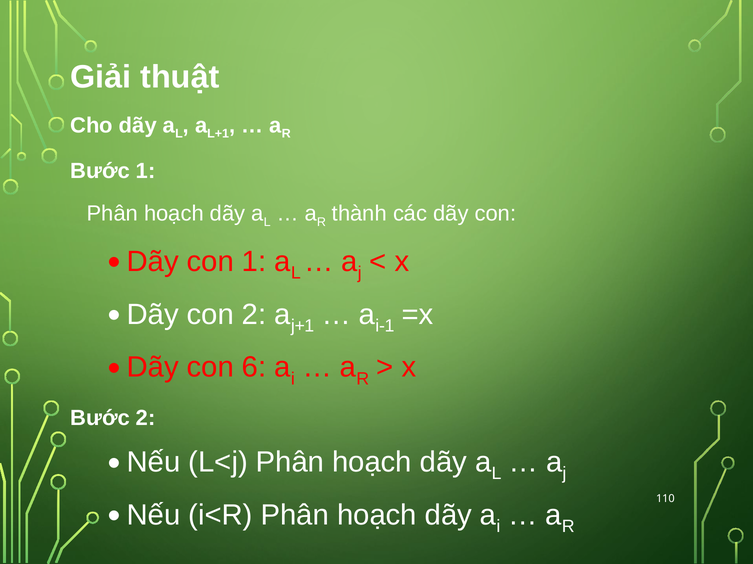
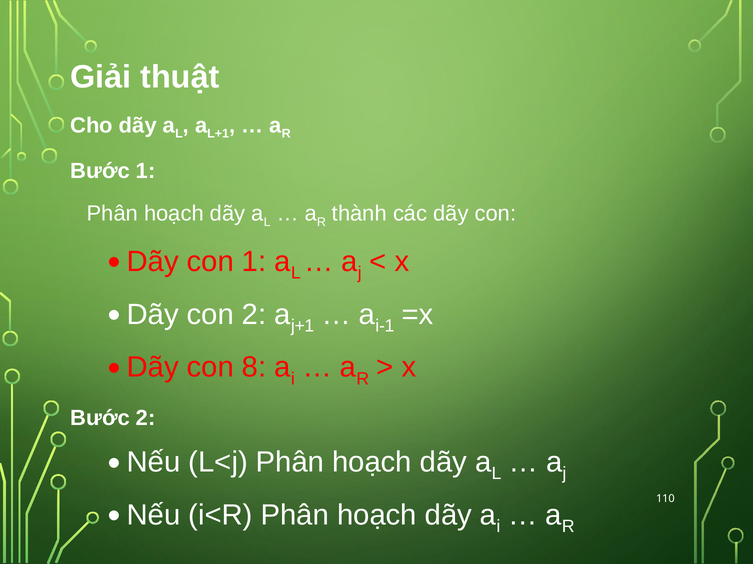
6: 6 -> 8
